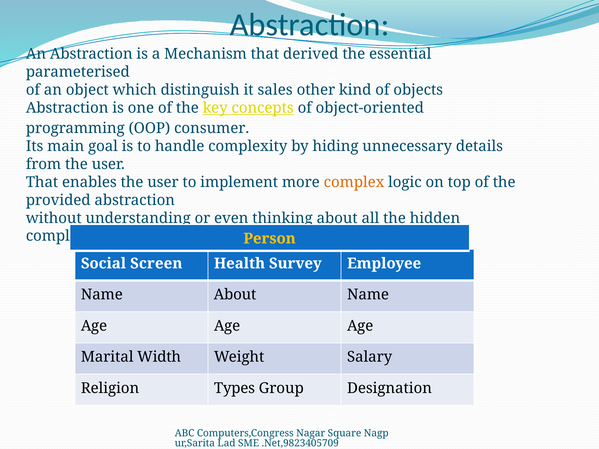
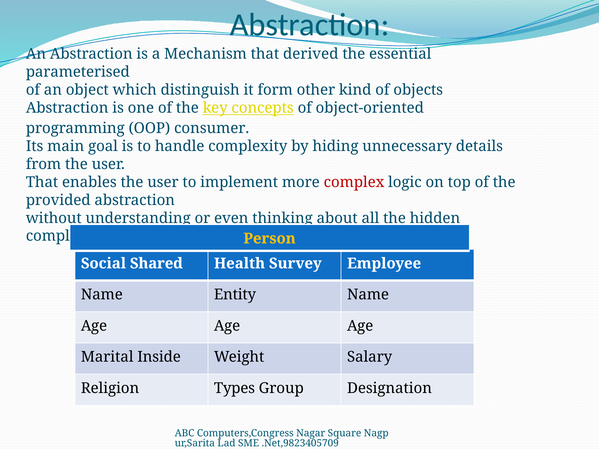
sales: sales -> form
complex colour: orange -> red
Screen: Screen -> Shared
Name About: About -> Entity
Width: Width -> Inside
